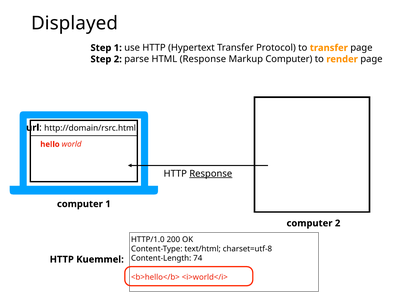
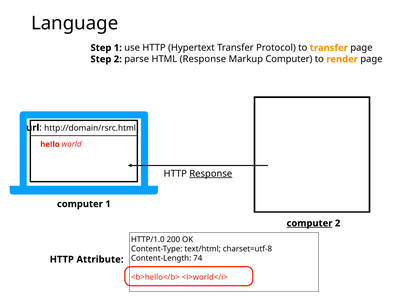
Displayed: Displayed -> Language
computer at (310, 223) underline: none -> present
Kuemmel: Kuemmel -> Attribute
